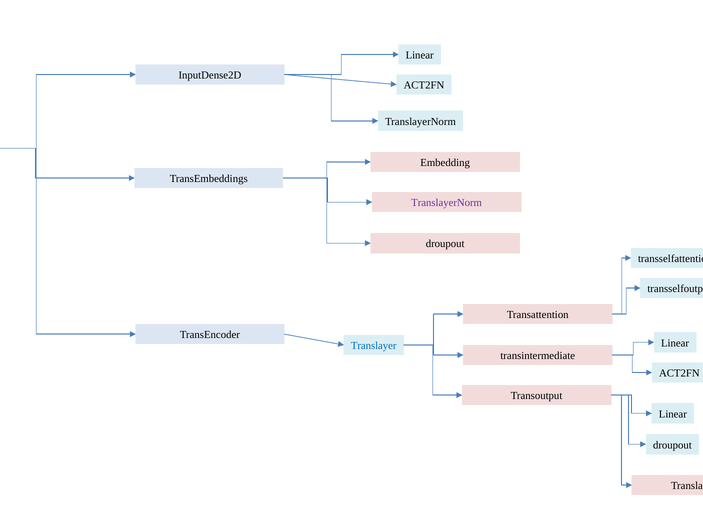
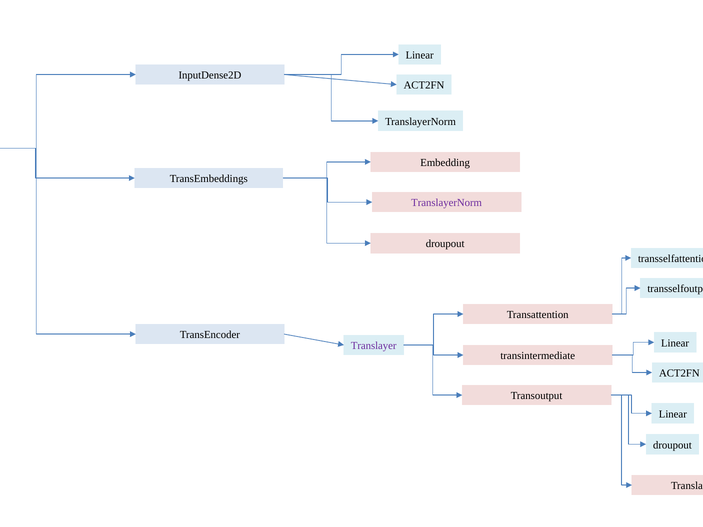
Translayer colour: blue -> purple
